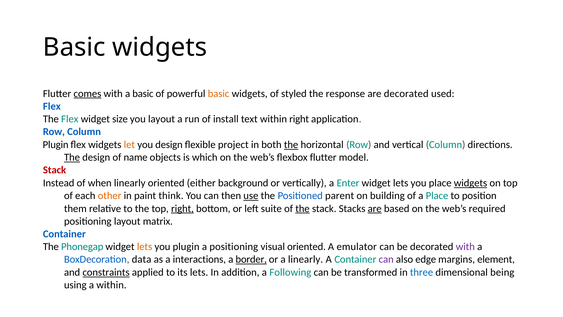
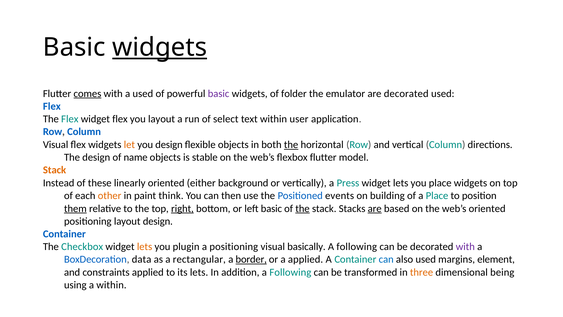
widgets at (160, 47) underline: none -> present
a basic: basic -> used
basic at (219, 93) colour: orange -> purple
styled: styled -> folder
response: response -> emulator
widget size: size -> flex
install: install -> select
within right: right -> user
Plugin at (56, 145): Plugin -> Visual
flexible project: project -> objects
The at (72, 157) underline: present -> none
which: which -> stable
Stack at (55, 170) colour: red -> orange
when: when -> these
Enter: Enter -> Press
widgets at (471, 183) underline: present -> none
use underline: present -> none
parent: parent -> events
them underline: none -> present
left suite: suite -> basic
web’s required: required -> oriented
layout matrix: matrix -> design
Phonegap: Phonegap -> Checkbox
visual oriented: oriented -> basically
emulator at (357, 247): emulator -> following
interactions: interactions -> rectangular
a linearly: linearly -> applied
can at (386, 259) colour: purple -> blue
also edge: edge -> used
constraints underline: present -> none
three colour: blue -> orange
